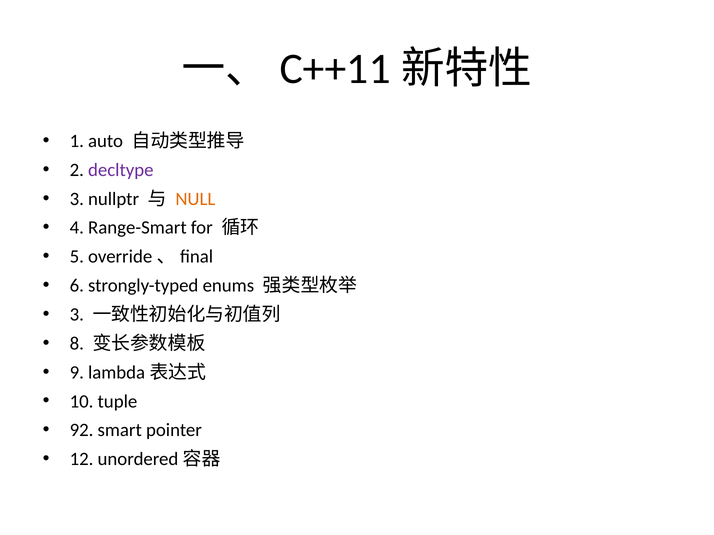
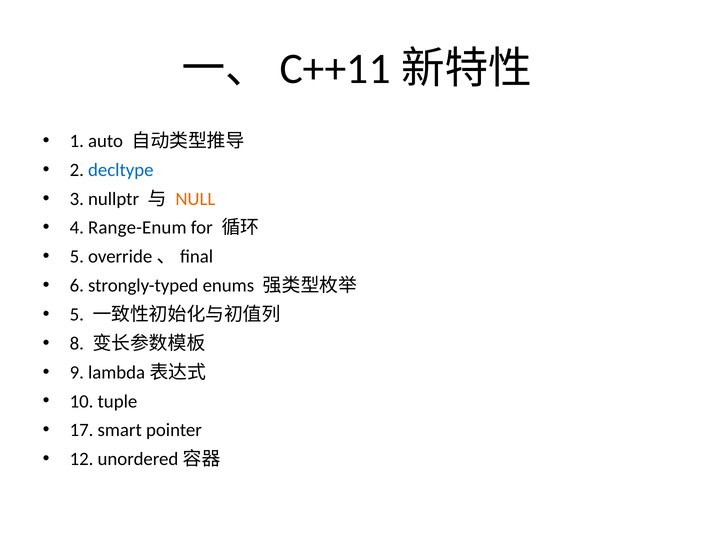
decltype colour: purple -> blue
Range-Smart: Range-Smart -> Range-Enum
3 at (77, 315): 3 -> 5
92: 92 -> 17
